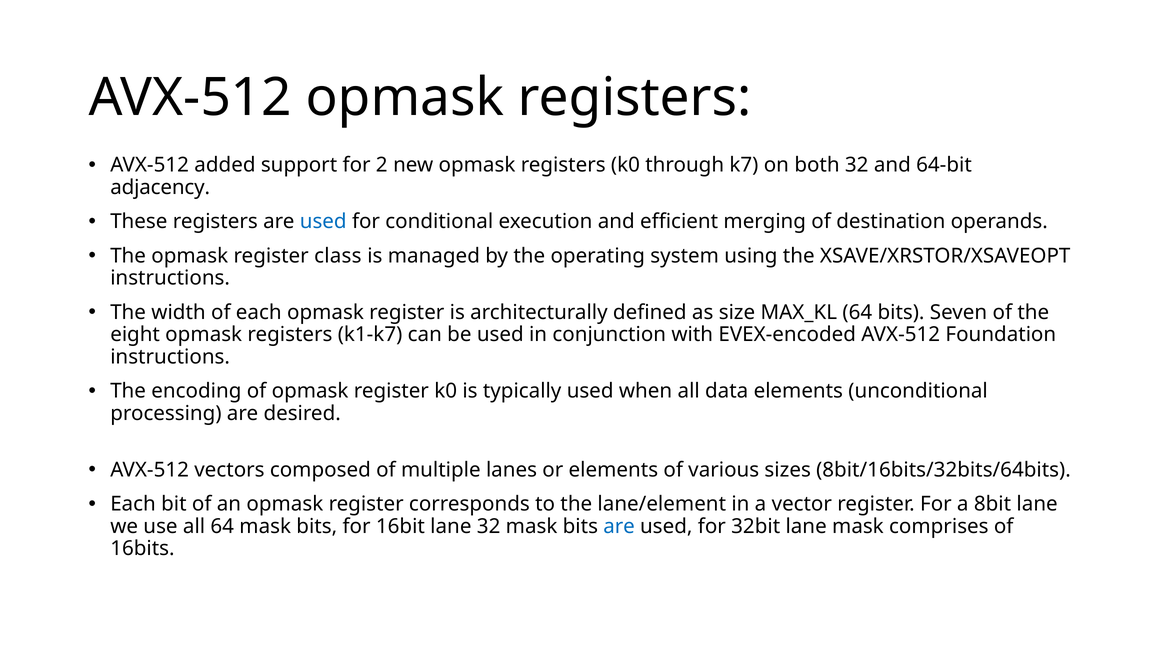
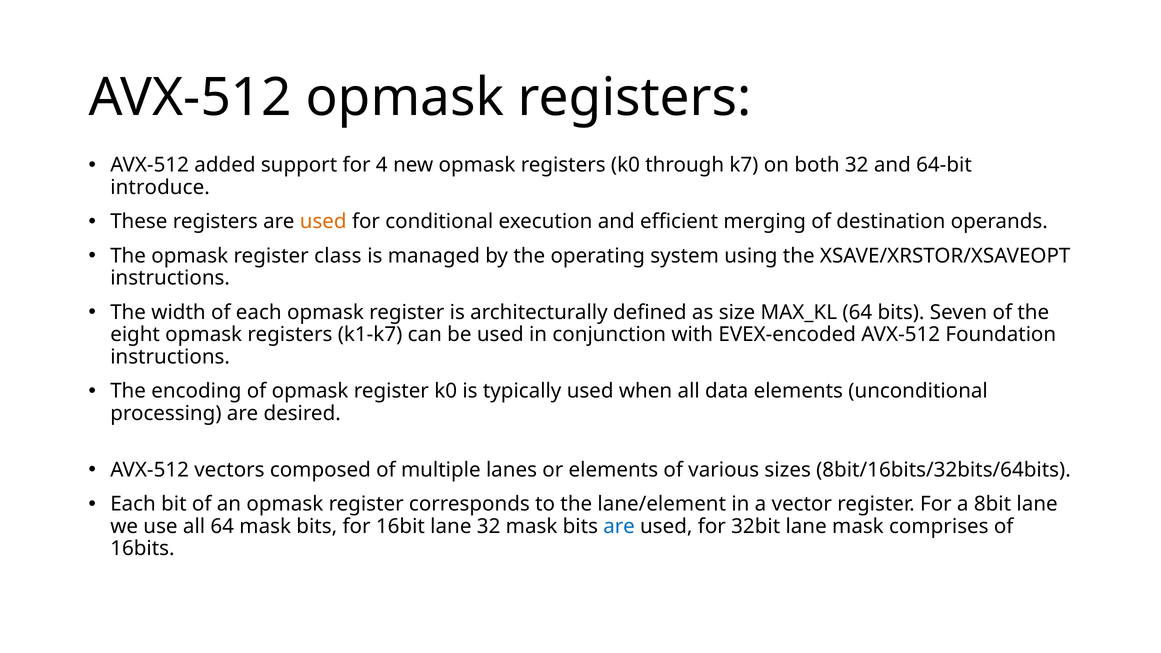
2: 2 -> 4
adjacency: adjacency -> introduce
used at (323, 222) colour: blue -> orange
